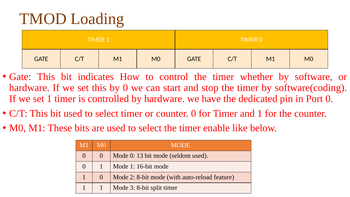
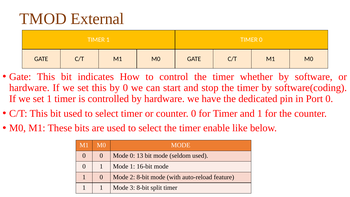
Loading: Loading -> External
